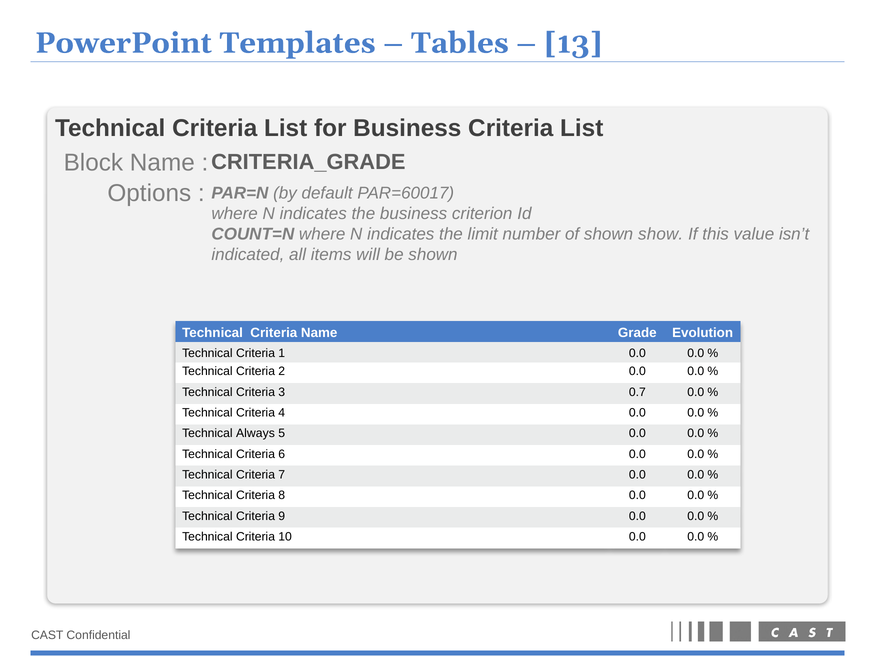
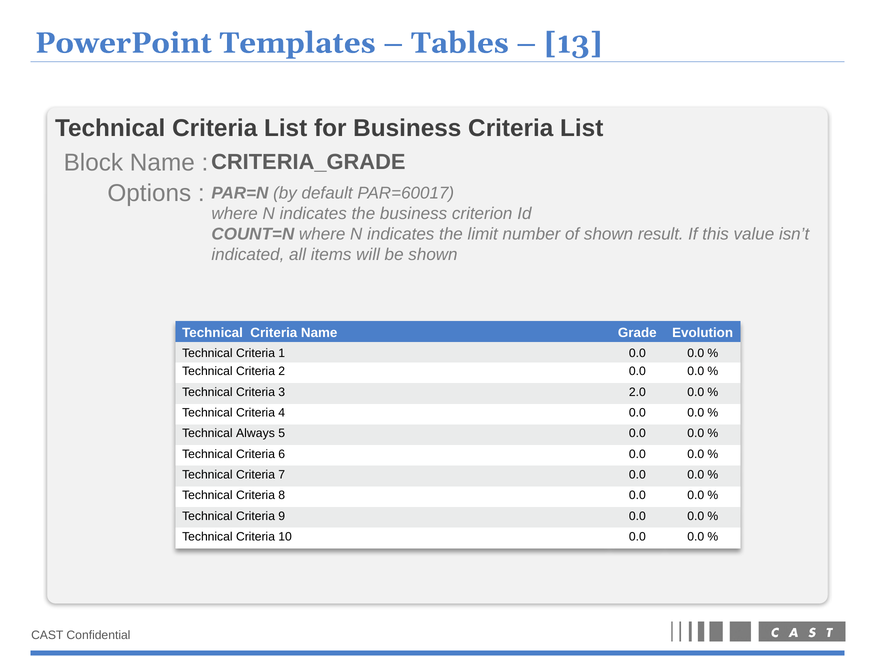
show: show -> result
0.7: 0.7 -> 2.0
